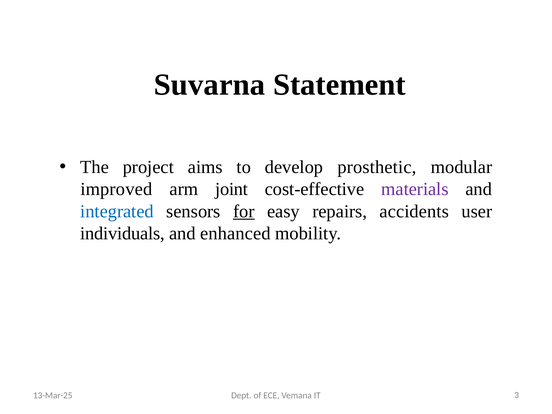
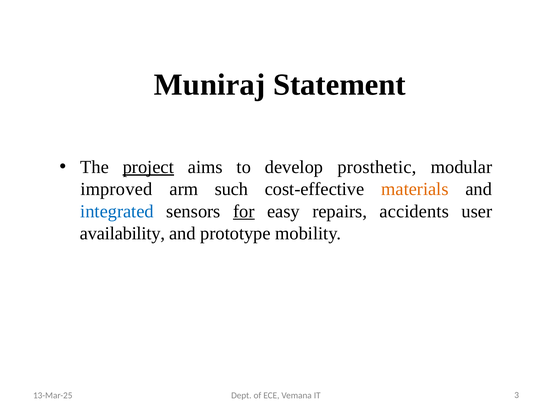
Suvarna: Suvarna -> Muniraj
project underline: none -> present
joint: joint -> such
materials colour: purple -> orange
individuals: individuals -> availability
enhanced: enhanced -> prototype
